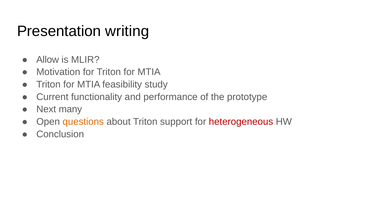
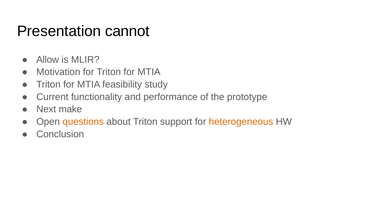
writing: writing -> cannot
many: many -> make
heterogeneous colour: red -> orange
